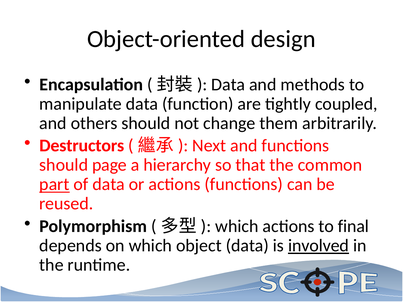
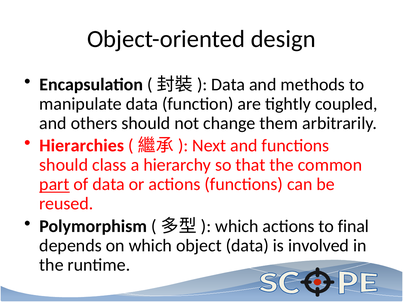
Destructors: Destructors -> Hierarchies
page: page -> class
involved underline: present -> none
